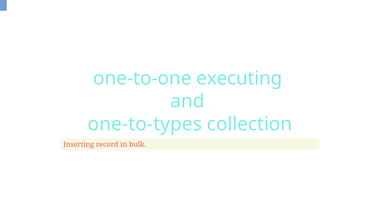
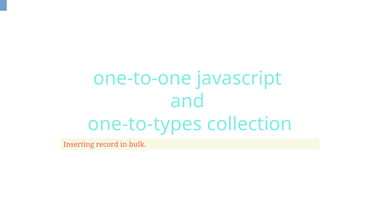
executing: executing -> javascript
